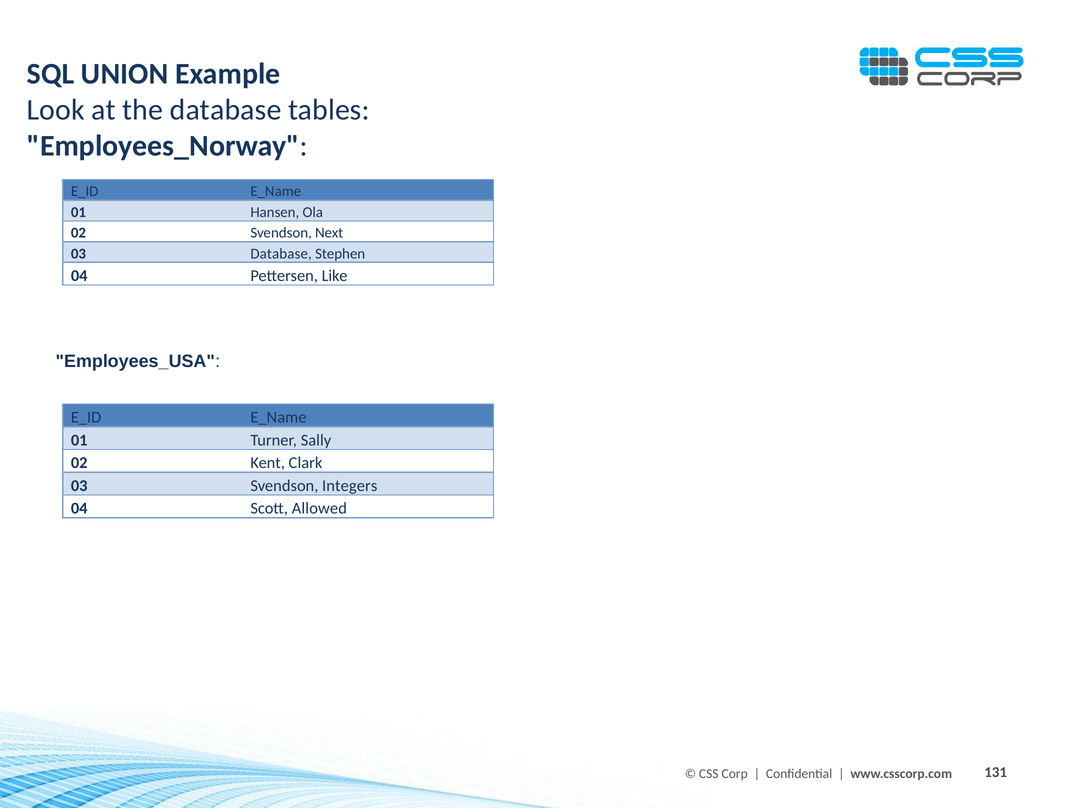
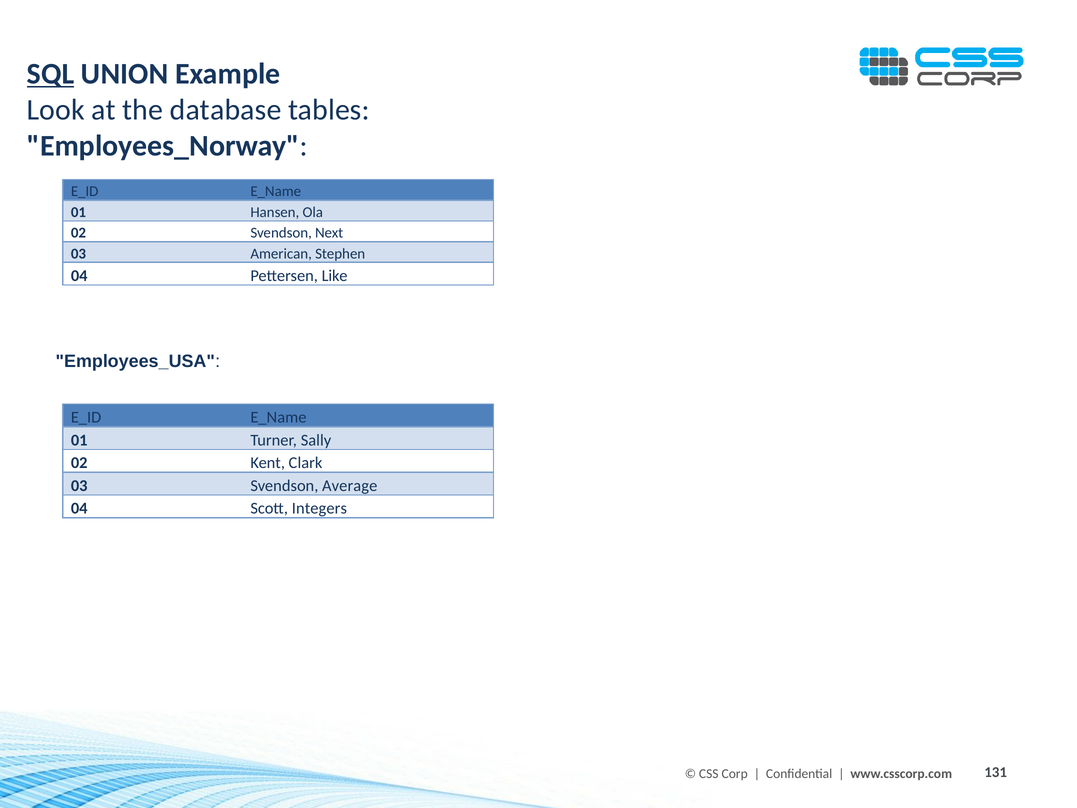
SQL underline: none -> present
03 Database: Database -> American
Integers: Integers -> Average
Allowed: Allowed -> Integers
